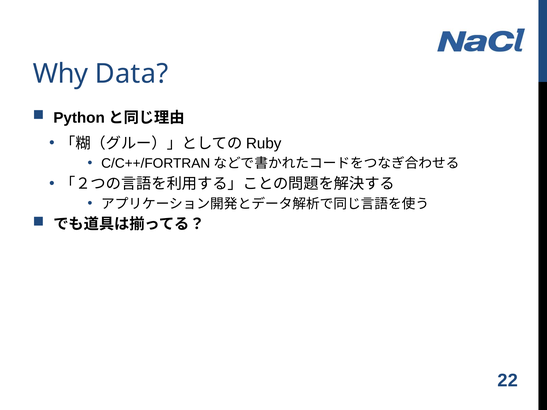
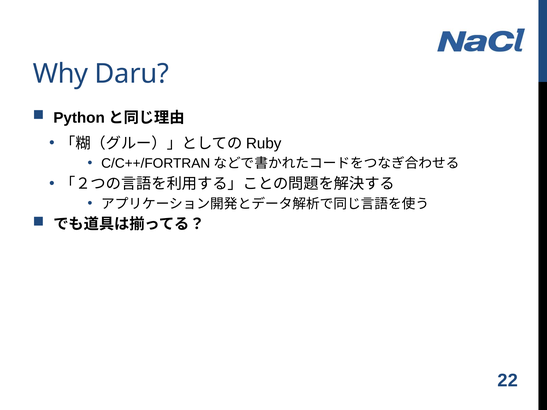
Data: Data -> Daru
